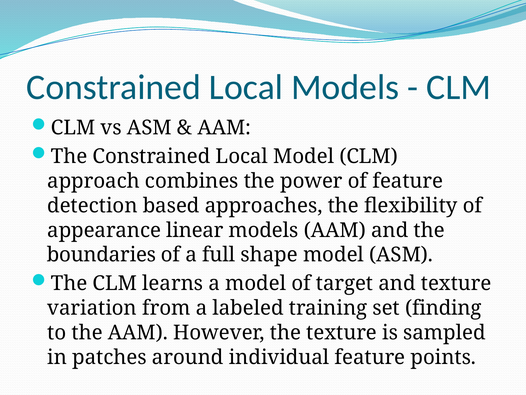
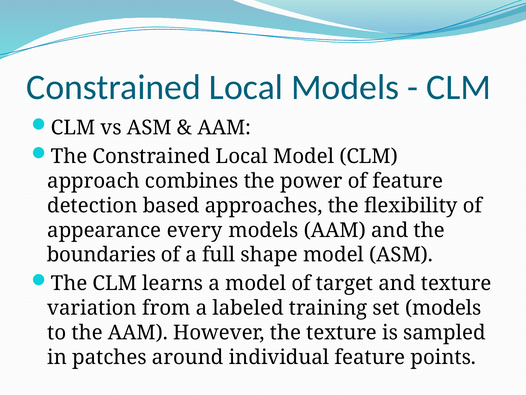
linear: linear -> every
set finding: finding -> models
